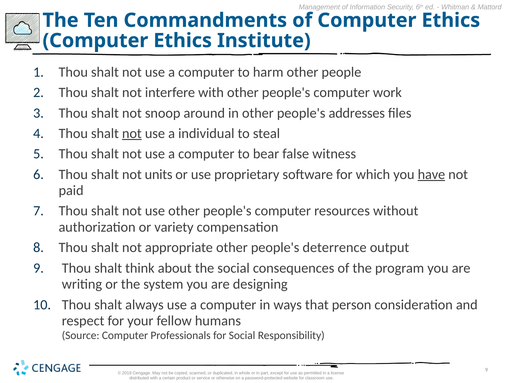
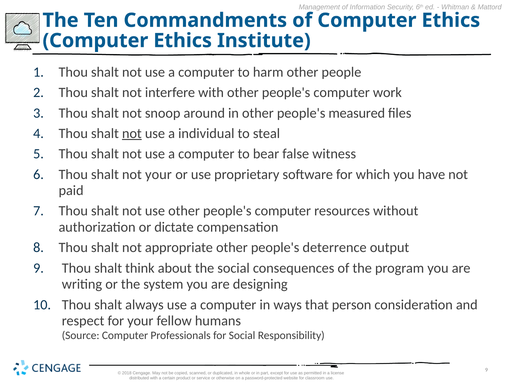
addresses: addresses -> measured
not units: units -> your
have underline: present -> none
variety: variety -> dictate
